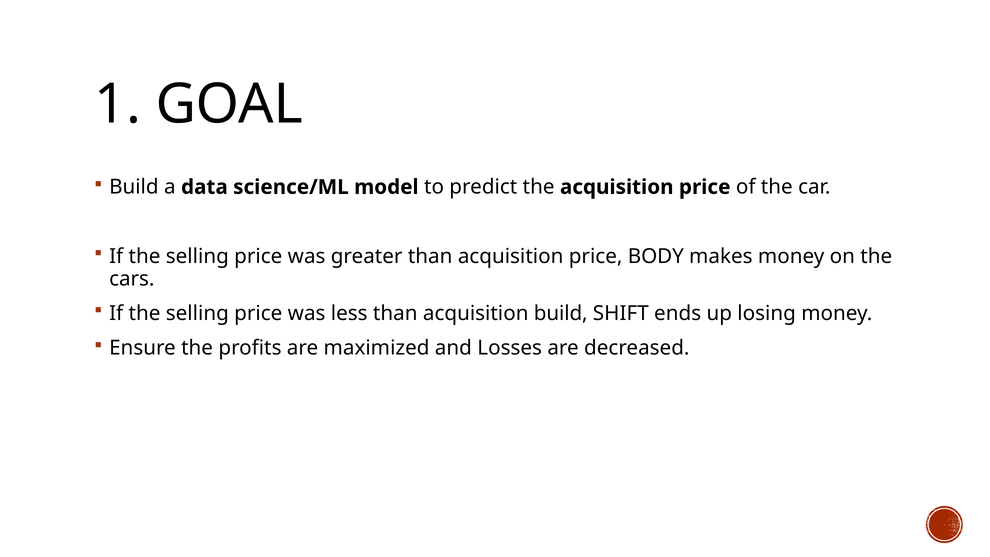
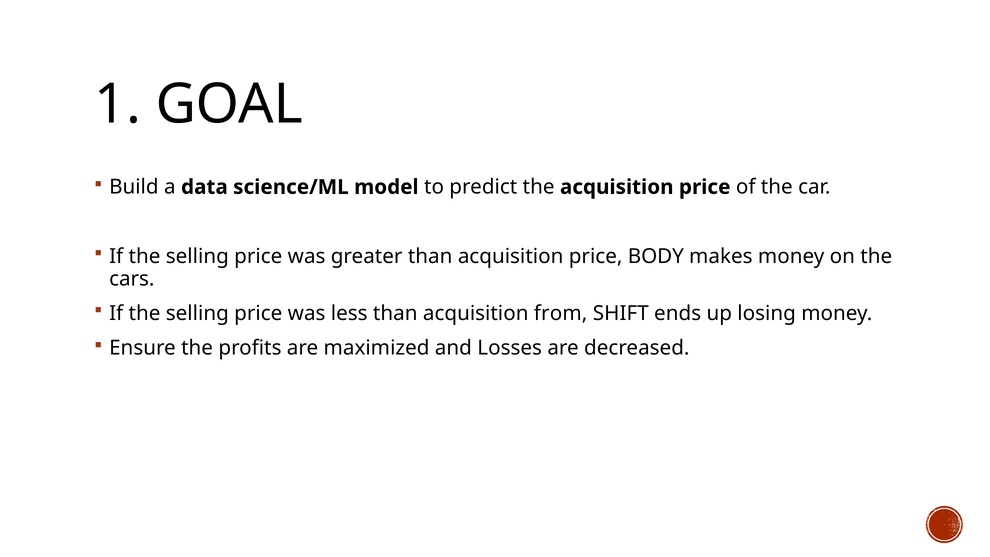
acquisition build: build -> from
